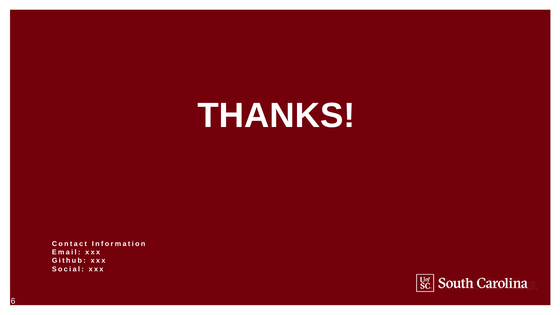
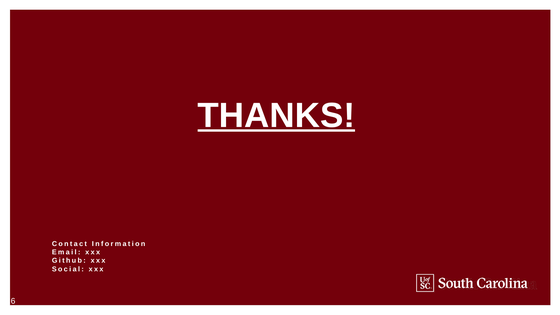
THANKS underline: none -> present
